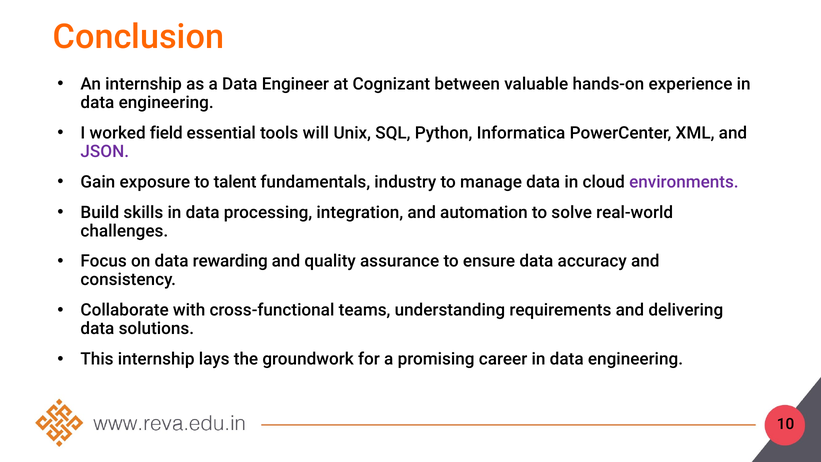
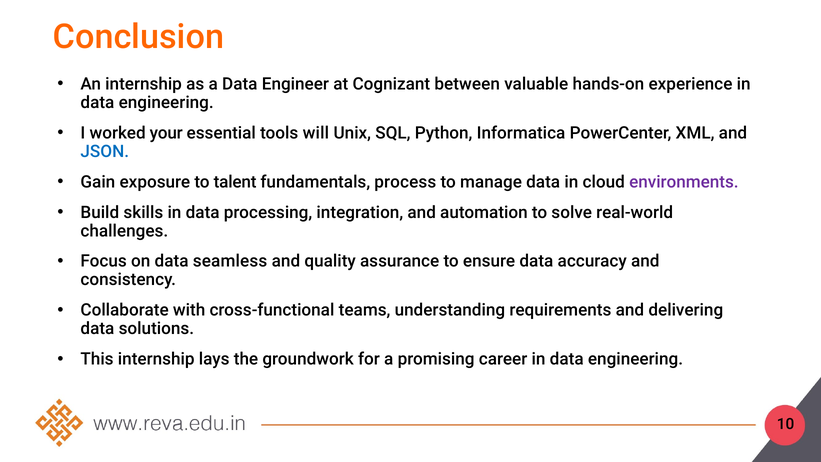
field: field -> your
JSON colour: purple -> blue
industry: industry -> process
rewarding: rewarding -> seamless
